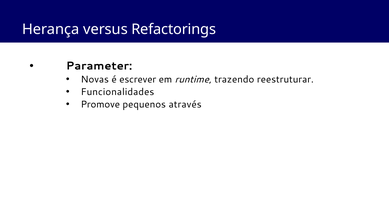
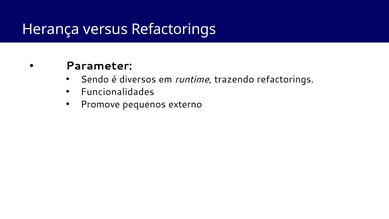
Novas: Novas -> Sendo
escrever: escrever -> diversos
trazendo reestruturar: reestruturar -> refactorings
através: através -> externo
